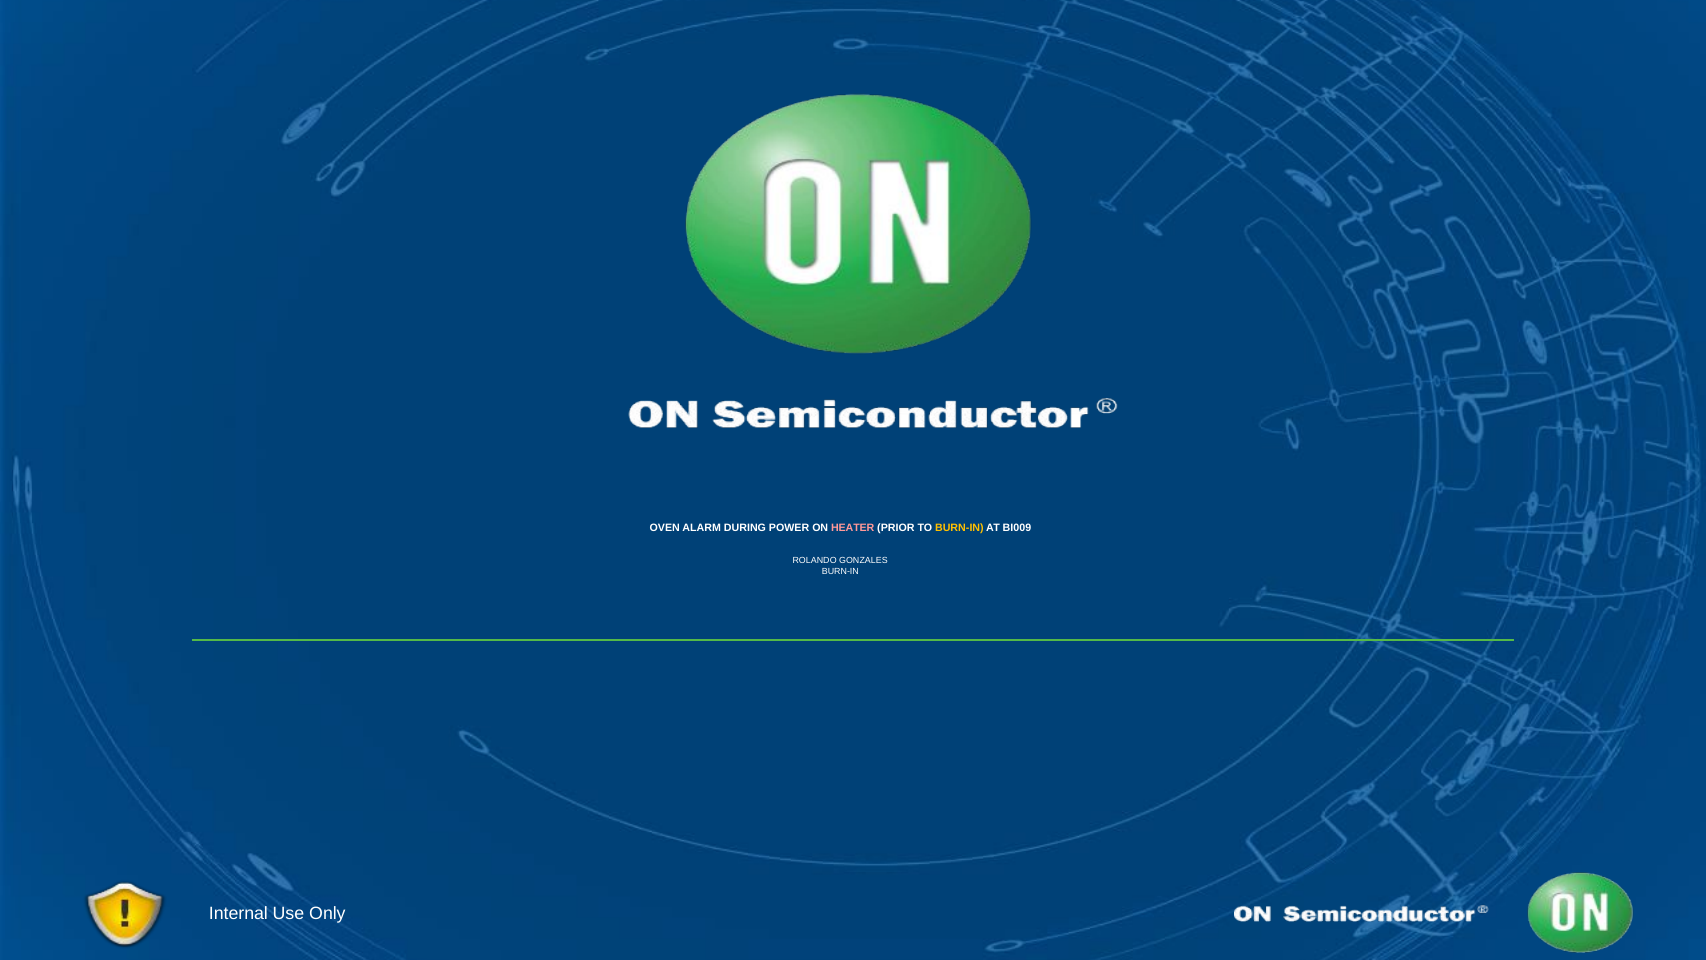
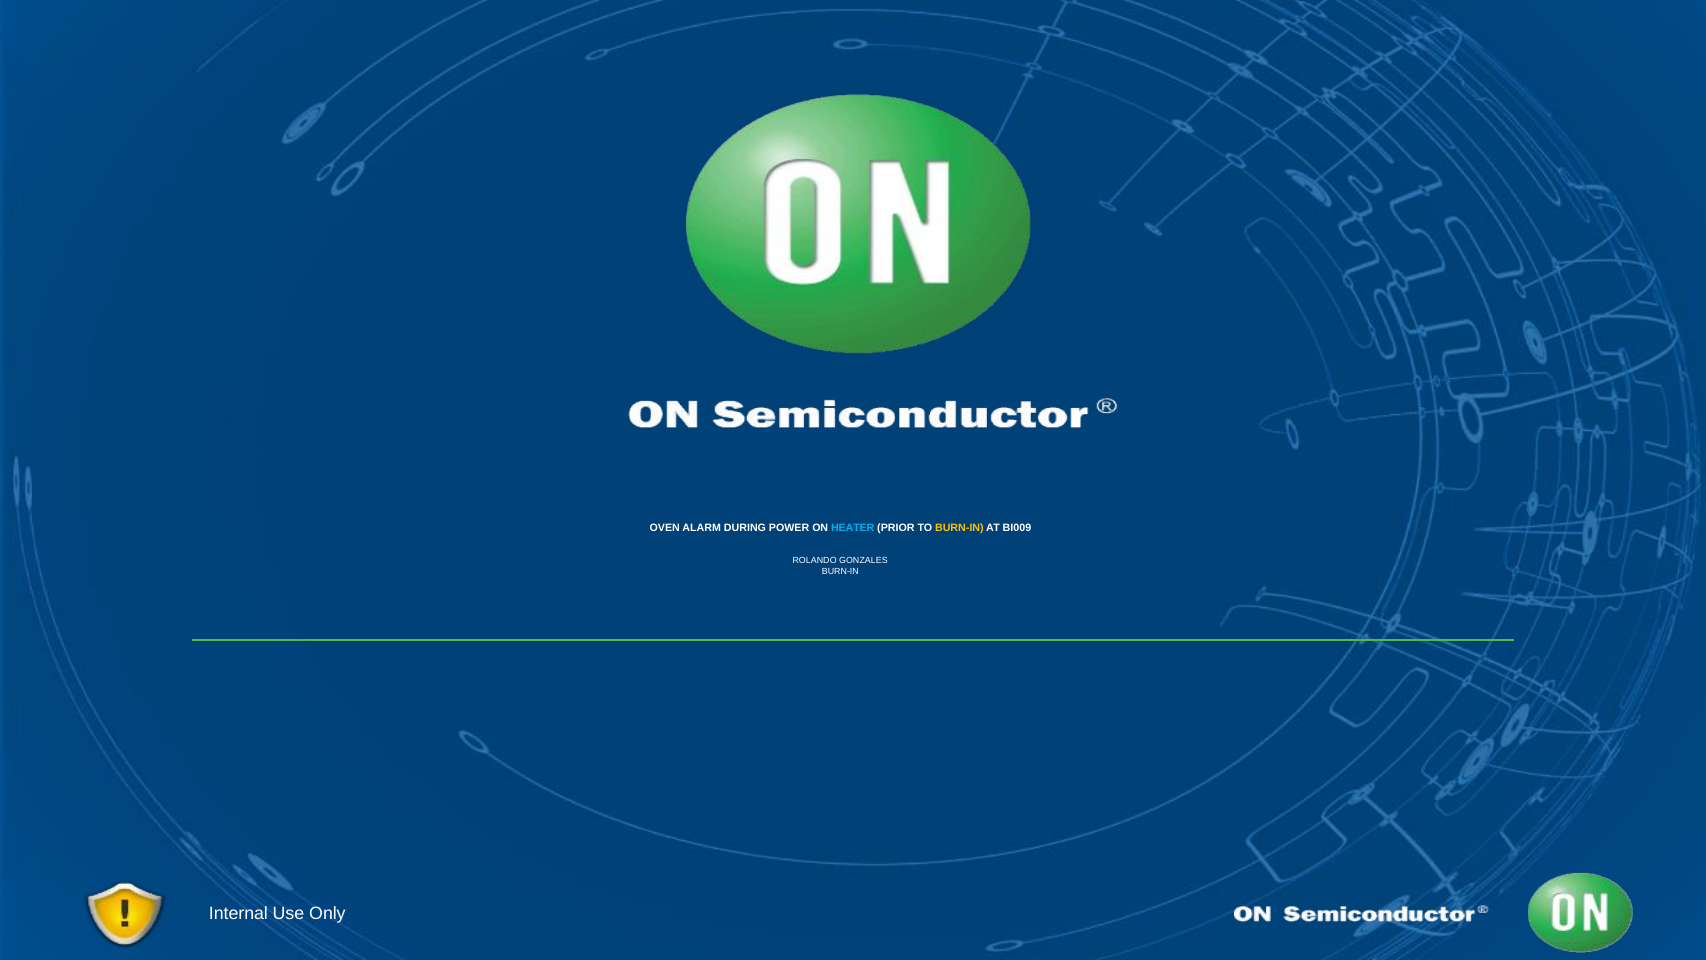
HEATER colour: pink -> light blue
